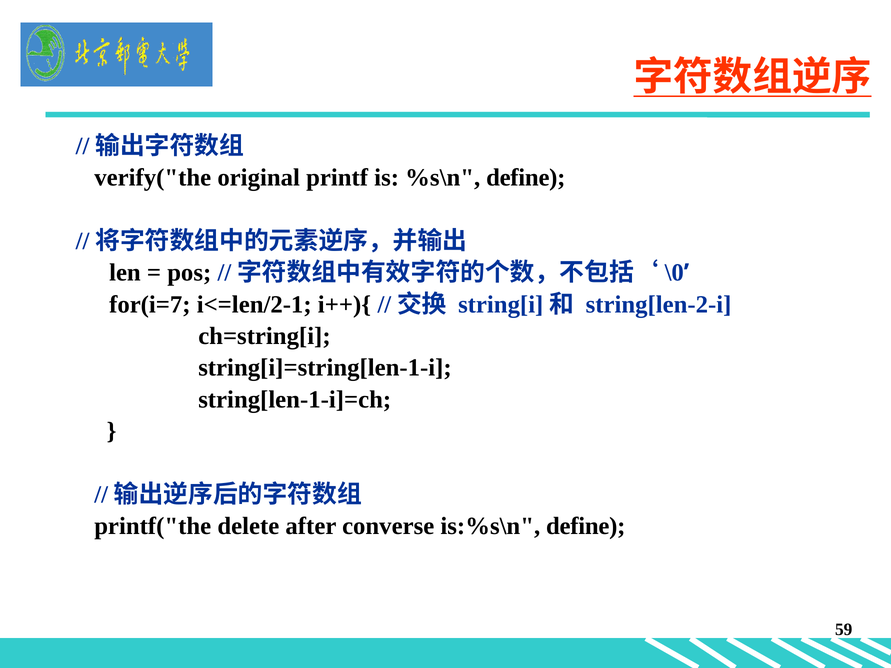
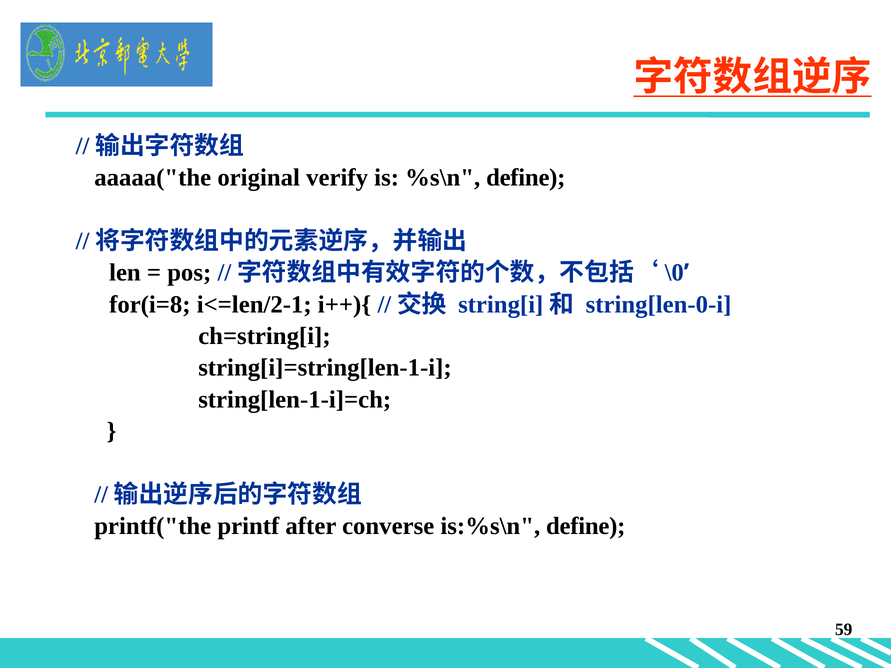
verify("the: verify("the -> aaaaa("the
printf: printf -> verify
for(i=7: for(i=7 -> for(i=8
string[len-2-i: string[len-2-i -> string[len-0-i
delete: delete -> printf
